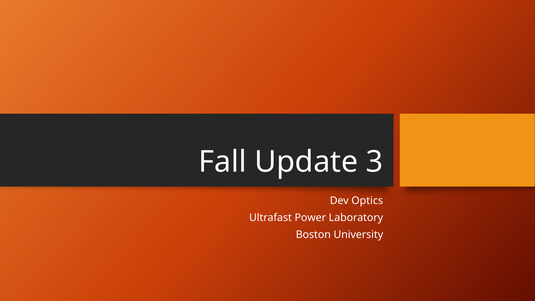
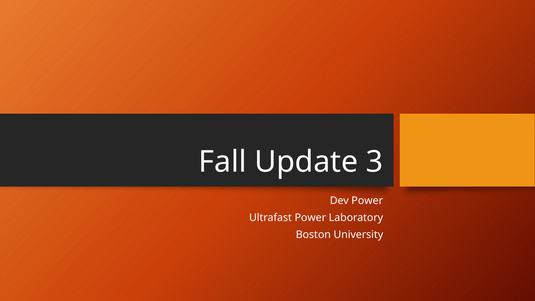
Dev Optics: Optics -> Power
